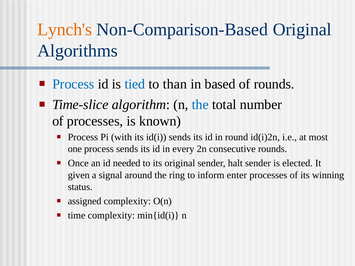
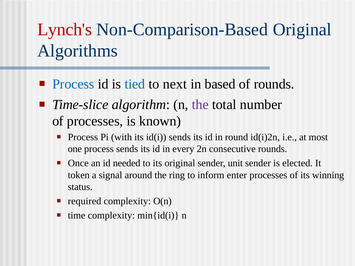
Lynch's colour: orange -> red
than: than -> next
the at (200, 105) colour: blue -> purple
halt: halt -> unit
given: given -> token
assigned: assigned -> required
